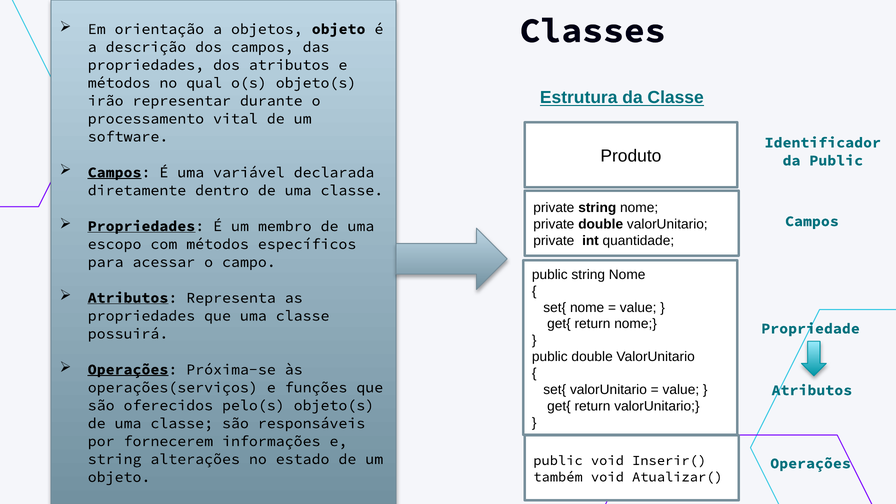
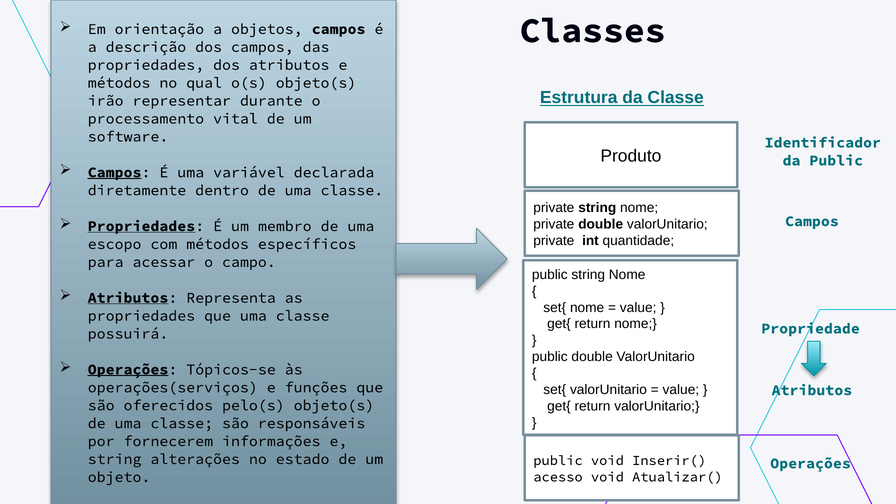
objetos objeto: objeto -> campos
Próxima-se: Próxima-se -> Tópicos-se
também: também -> acesso
